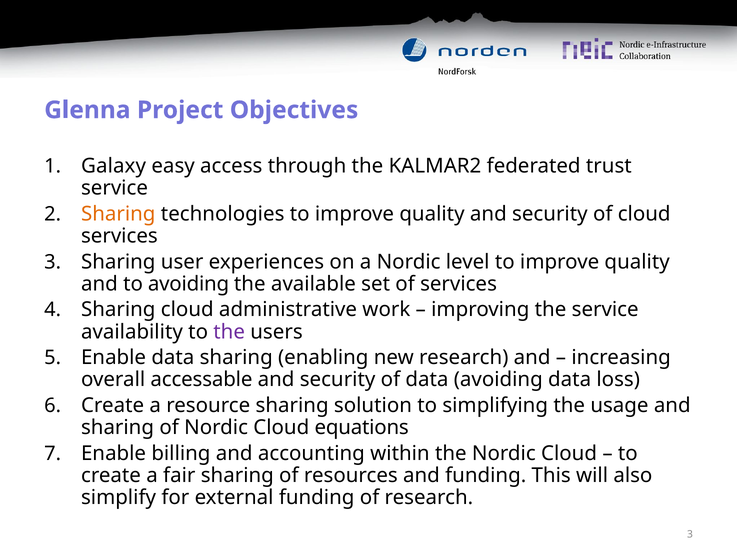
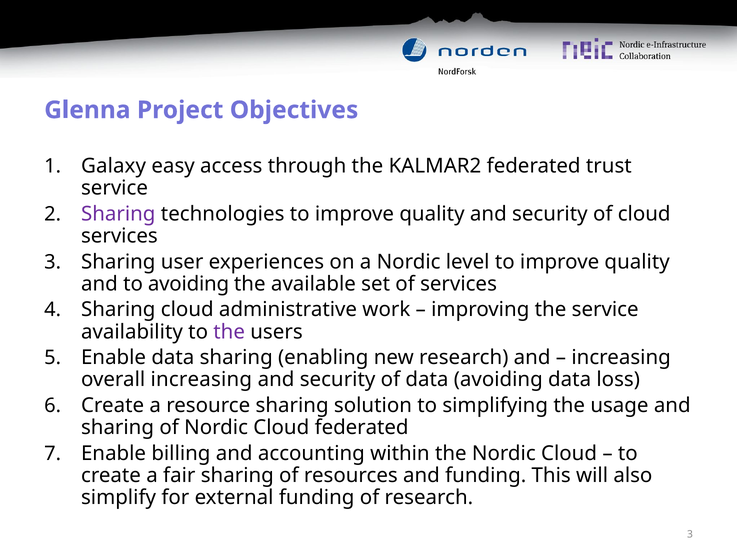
Sharing at (118, 214) colour: orange -> purple
overall accessable: accessable -> increasing
Cloud equations: equations -> federated
